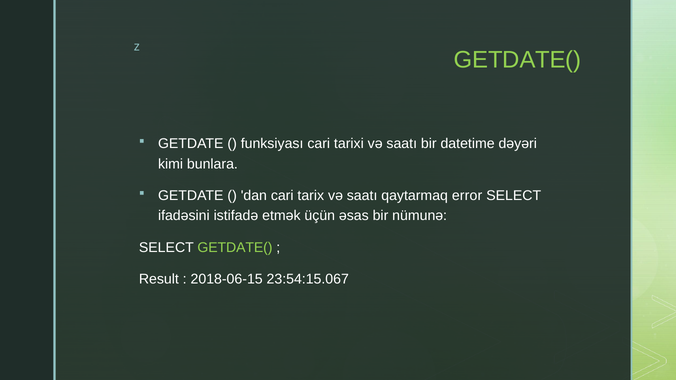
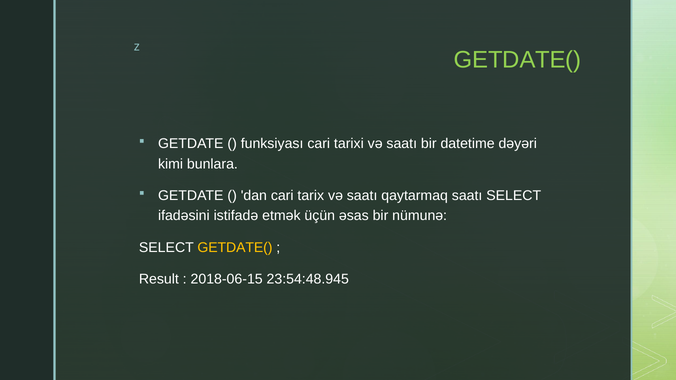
qaytarmaq error: error -> saatı
GETDATE( at (235, 248) colour: light green -> yellow
23:54:15.067: 23:54:15.067 -> 23:54:48.945
